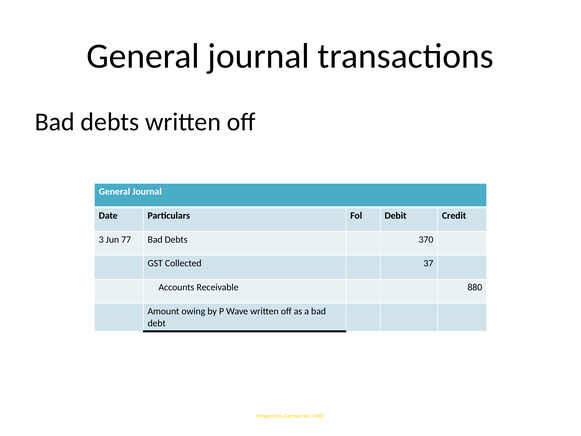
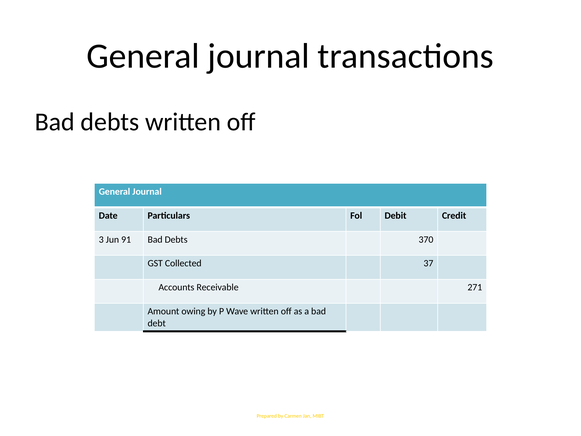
77: 77 -> 91
880: 880 -> 271
